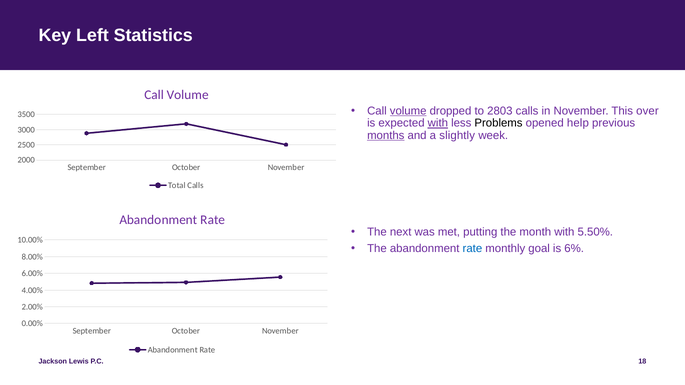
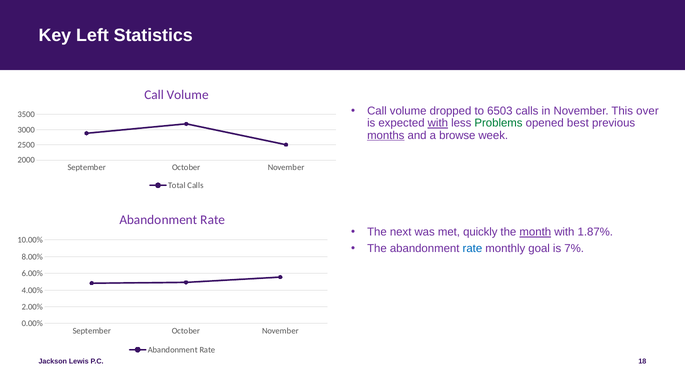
volume at (408, 111) underline: present -> none
2803: 2803 -> 6503
Problems colour: black -> green
help: help -> best
slightly: slightly -> browse
putting: putting -> quickly
month underline: none -> present
5.50%: 5.50% -> 1.87%
6%: 6% -> 7%
